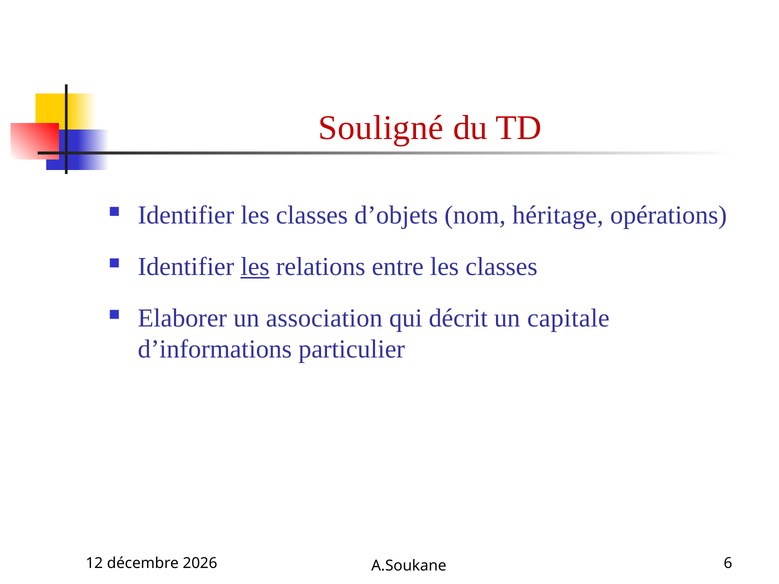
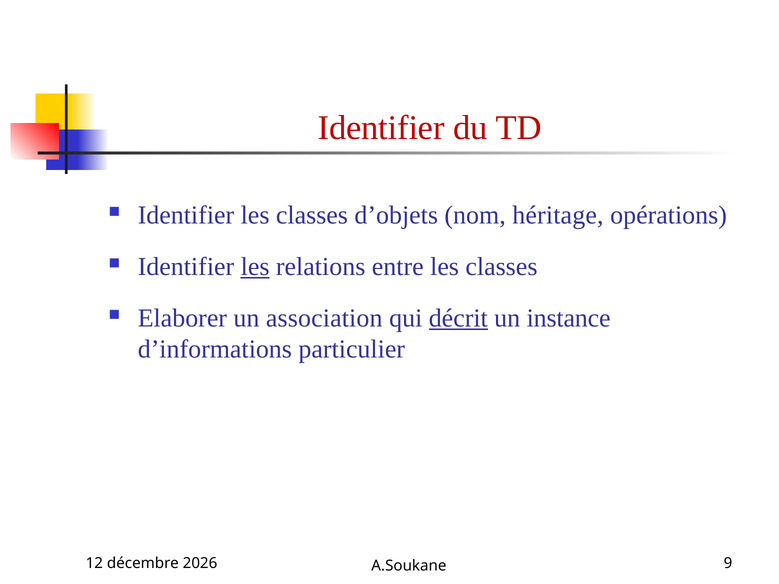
Souligné at (381, 128): Souligné -> Identifier
décrit underline: none -> present
capitale: capitale -> instance
6: 6 -> 9
